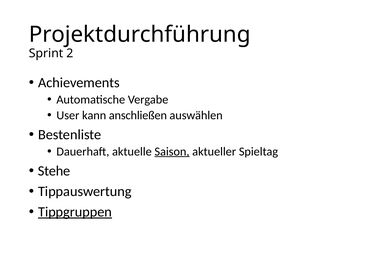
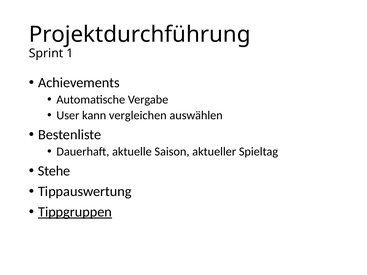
2: 2 -> 1
anschließen: anschließen -> vergleichen
Saison underline: present -> none
